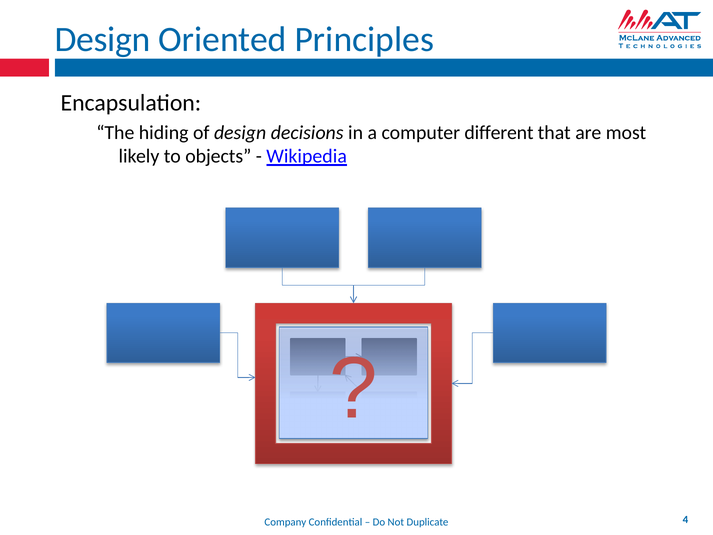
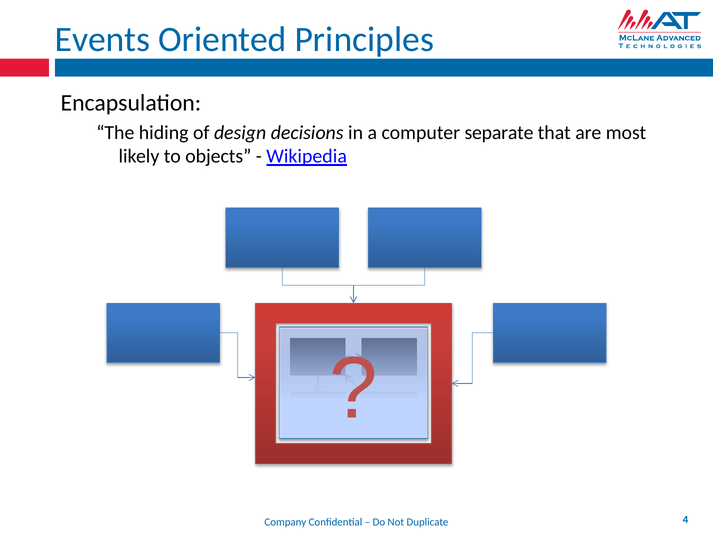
Design at (103, 39): Design -> Events
different: different -> separate
